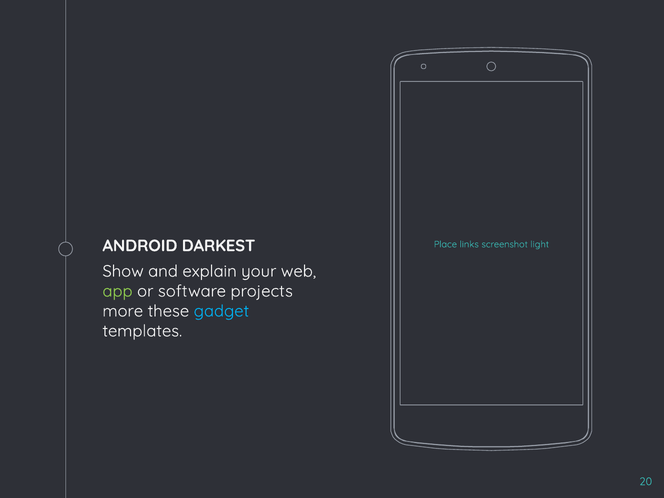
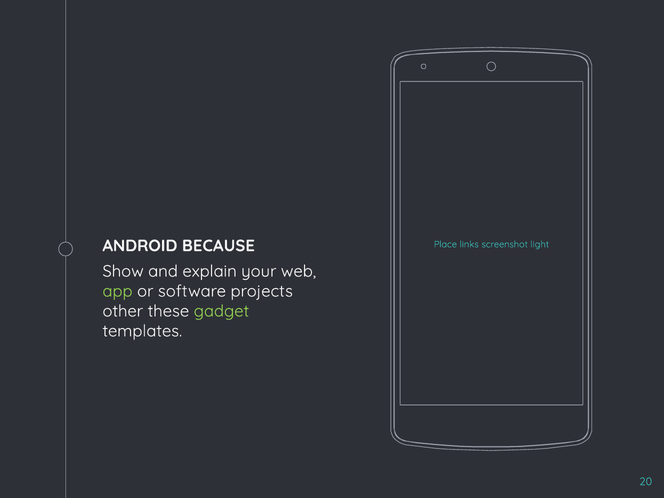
DARKEST: DARKEST -> BECAUSE
more: more -> other
gadget colour: light blue -> light green
